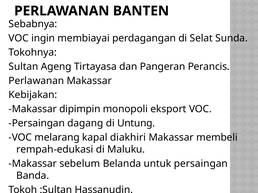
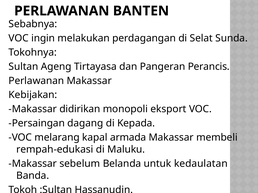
membiayai: membiayai -> melakukan
dipimpin: dipimpin -> didirikan
Untung: Untung -> Kepada
diakhiri: diakhiri -> armada
untuk persaingan: persaingan -> kedaulatan
